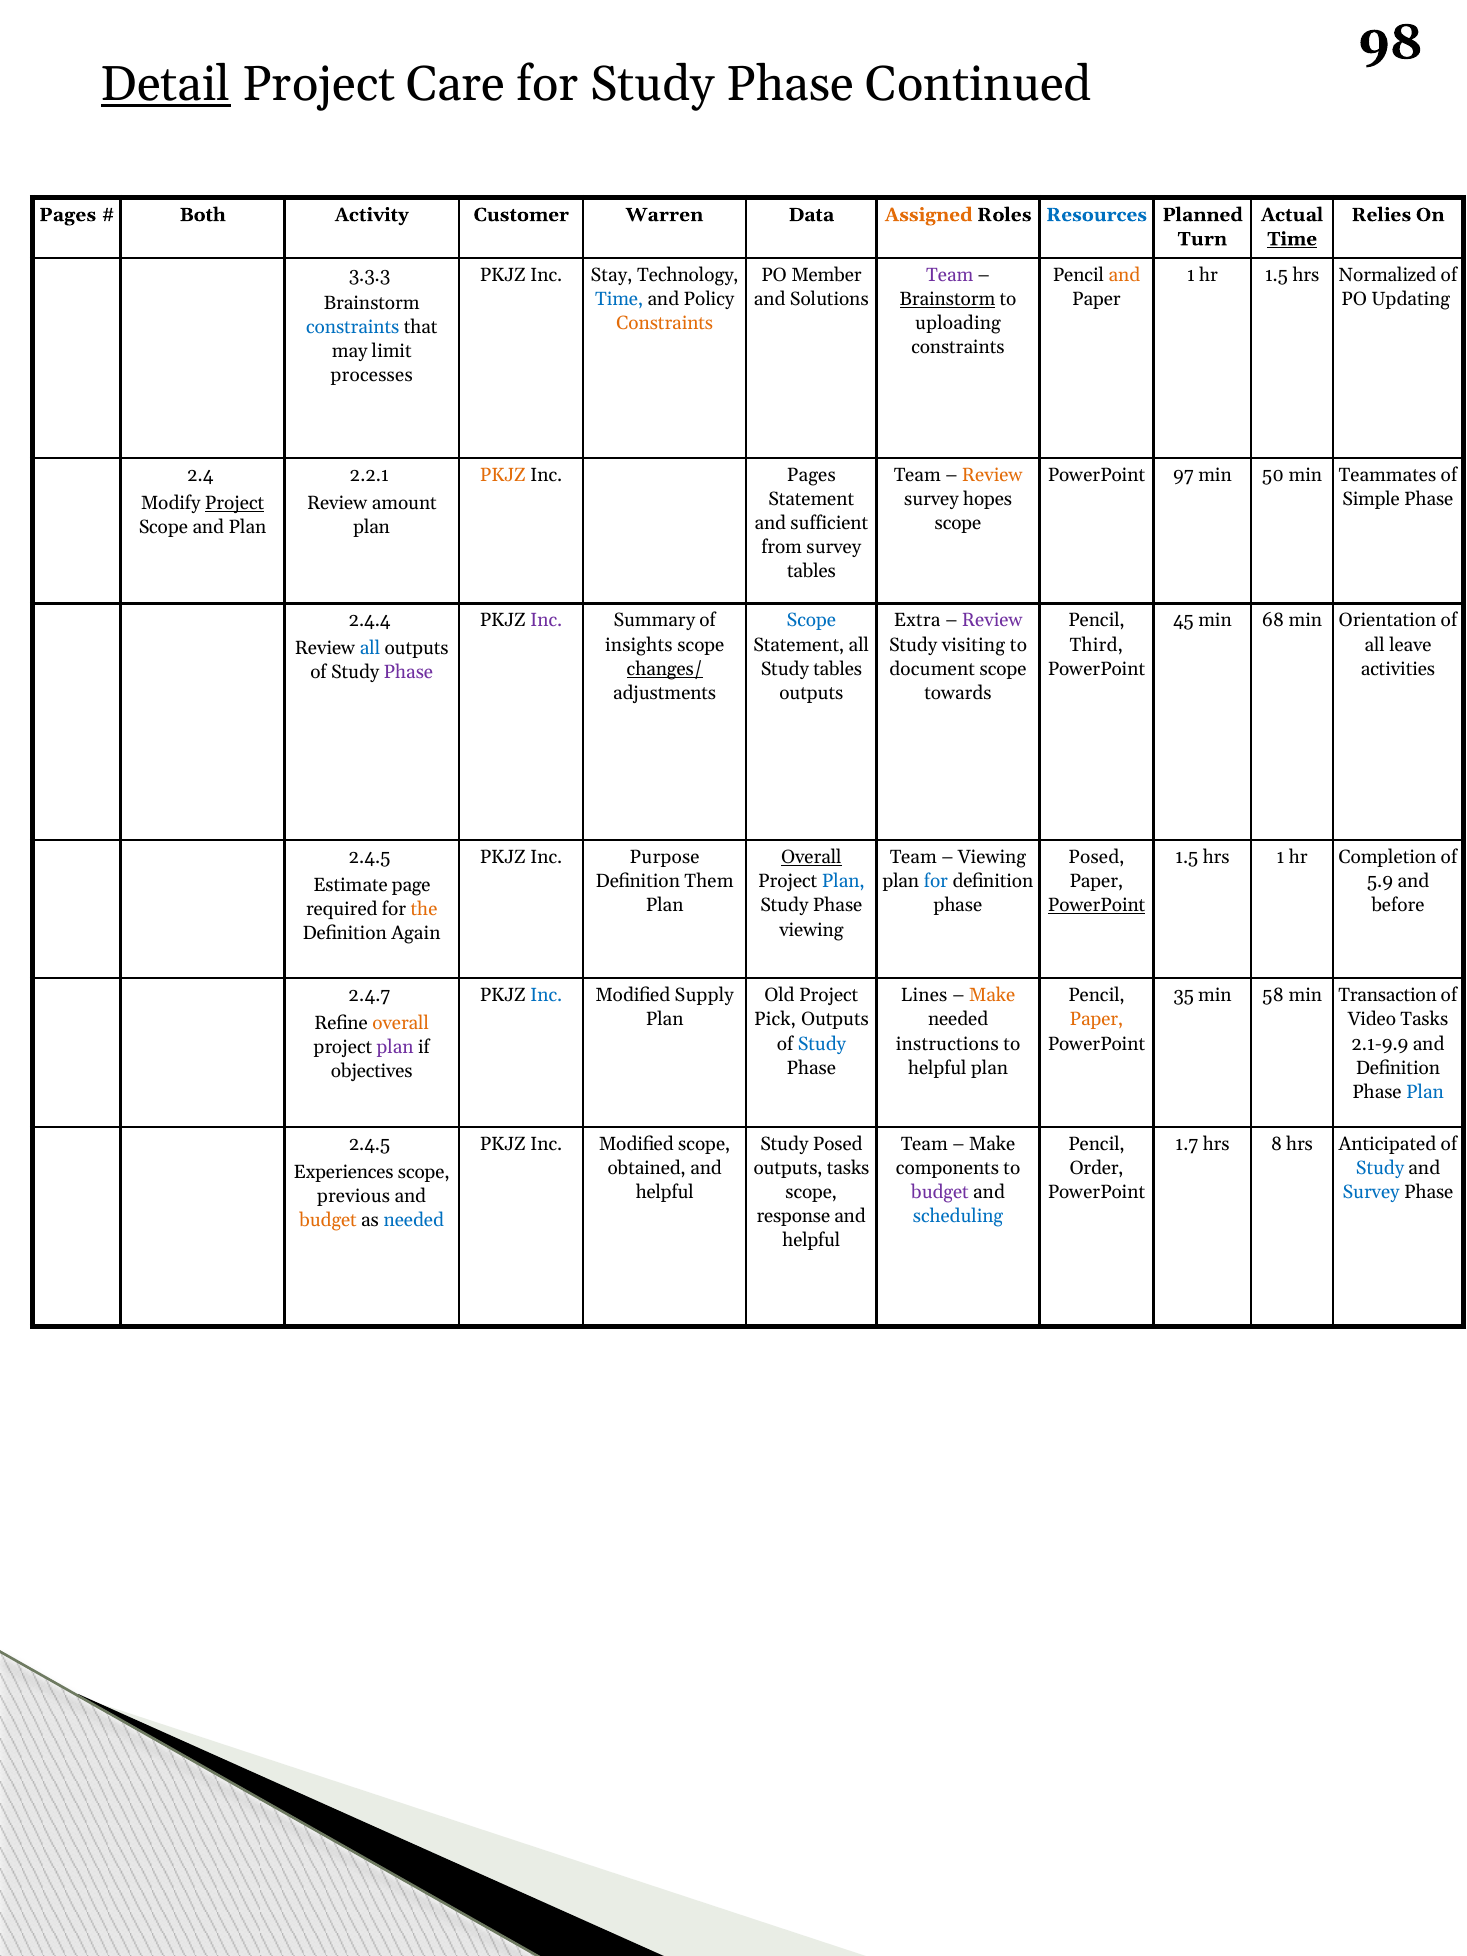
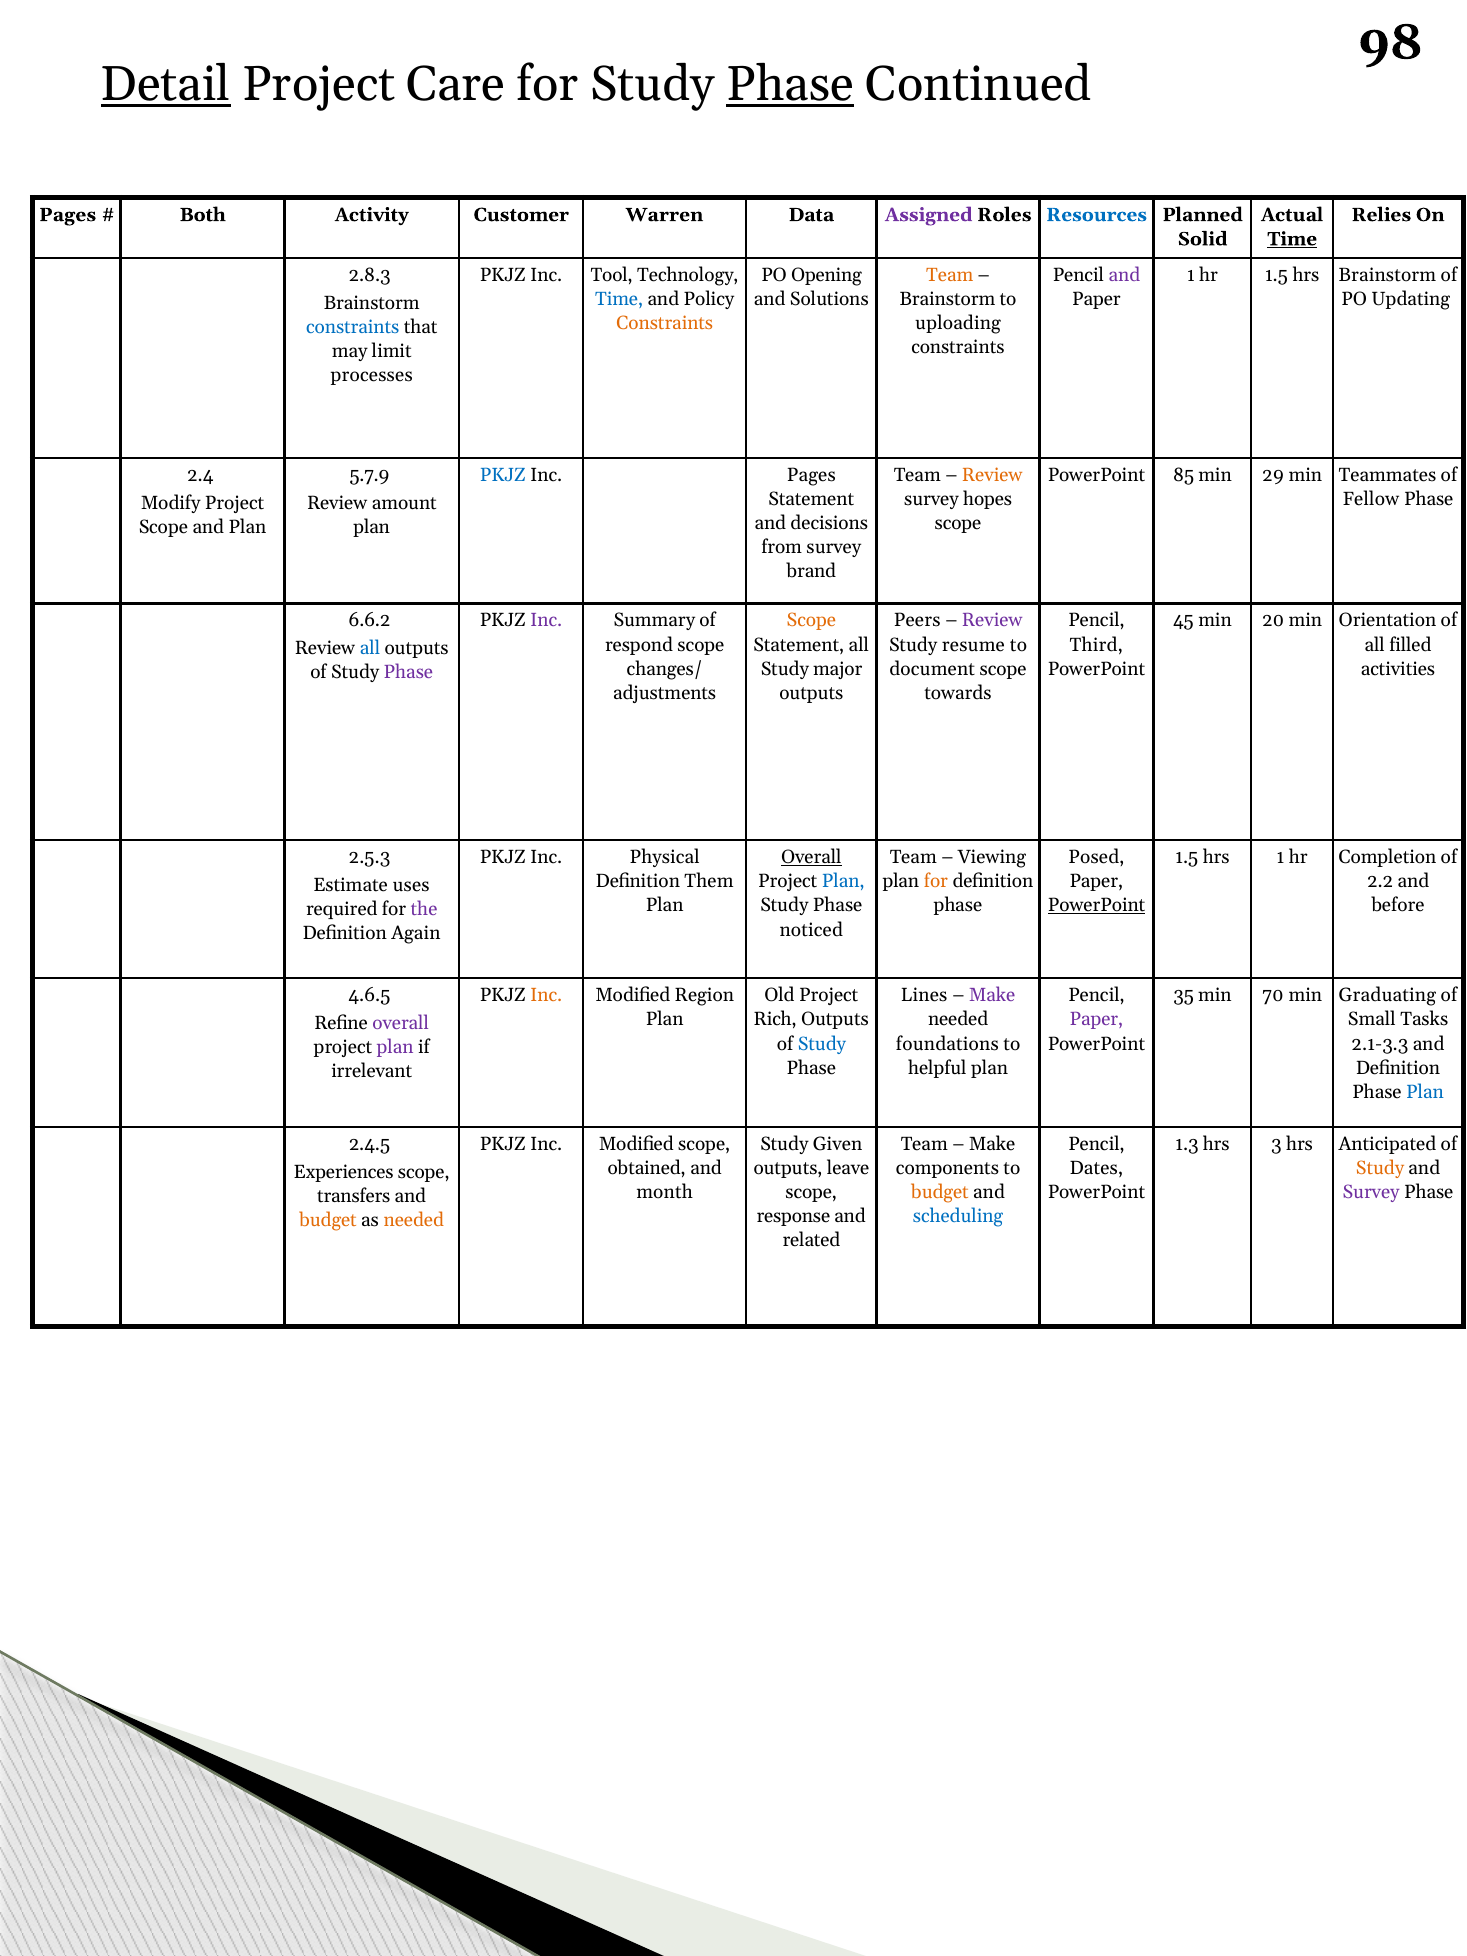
Phase at (790, 84) underline: none -> present
Assigned colour: orange -> purple
Turn: Turn -> Solid
3.3.3: 3.3.3 -> 2.8.3
Stay: Stay -> Tool
Member: Member -> Opening
Team at (950, 275) colour: purple -> orange
and at (1124, 275) colour: orange -> purple
hrs Normalized: Normalized -> Brainstorm
Brainstorm at (947, 299) underline: present -> none
2.2.1: 2.2.1 -> 5.7.9
PKJZ at (503, 475) colour: orange -> blue
97: 97 -> 85
50: 50 -> 29
Simple: Simple -> Fellow
Project at (235, 503) underline: present -> none
sufficient: sufficient -> decisions
tables at (811, 572): tables -> brand
2.4.4: 2.4.4 -> 6.6.2
Scope at (811, 621) colour: blue -> orange
Extra: Extra -> Peers
68: 68 -> 20
insights: insights -> respond
visiting: visiting -> resume
leave: leave -> filled
changes/ underline: present -> none
Study tables: tables -> major
2.4.5 at (369, 857): 2.4.5 -> 2.5.3
Purpose: Purpose -> Physical
for at (936, 881) colour: blue -> orange
5.9: 5.9 -> 2.2
page: page -> uses
the colour: orange -> purple
viewing at (811, 930): viewing -> noticed
2.4.7: 2.4.7 -> 4.6.5
Inc at (546, 995) colour: blue -> orange
Supply: Supply -> Region
Make at (992, 995) colour: orange -> purple
58: 58 -> 70
Transaction: Transaction -> Graduating
Pick: Pick -> Rich
Paper at (1096, 1020) colour: orange -> purple
Video: Video -> Small
overall at (401, 1023) colour: orange -> purple
instructions: instructions -> foundations
2.1-9.9: 2.1-9.9 -> 2.1-3.3
objectives: objectives -> irrelevant
Study Posed: Posed -> Given
1.7: 1.7 -> 1.3
8: 8 -> 3
outputs tasks: tasks -> leave
Order: Order -> Dates
Study at (1380, 1168) colour: blue -> orange
helpful at (665, 1192): helpful -> month
budget at (940, 1192) colour: purple -> orange
Survey at (1371, 1192) colour: blue -> purple
previous: previous -> transfers
needed at (414, 1220) colour: blue -> orange
helpful at (811, 1241): helpful -> related
